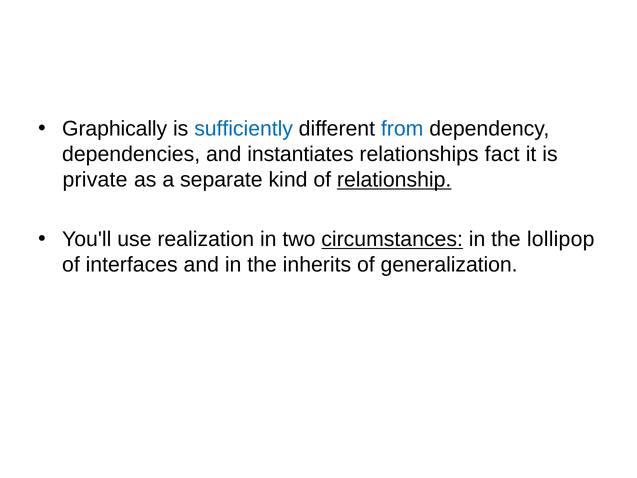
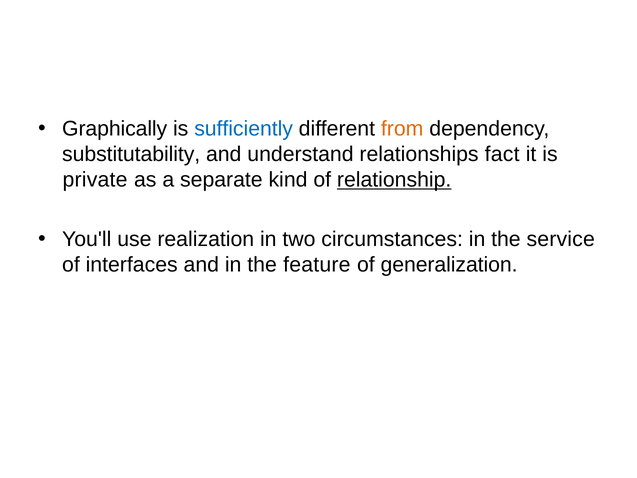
from colour: blue -> orange
dependencies: dependencies -> substitutability
instantiates: instantiates -> understand
circumstances underline: present -> none
lollipop: lollipop -> service
inherits: inherits -> feature
